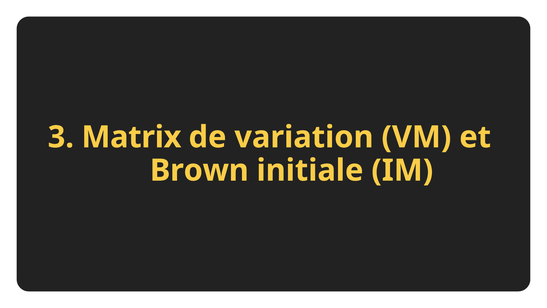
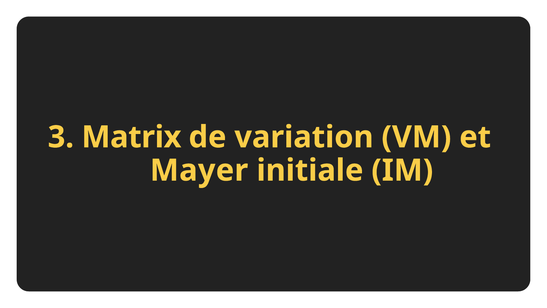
Brown: Brown -> Mayer
